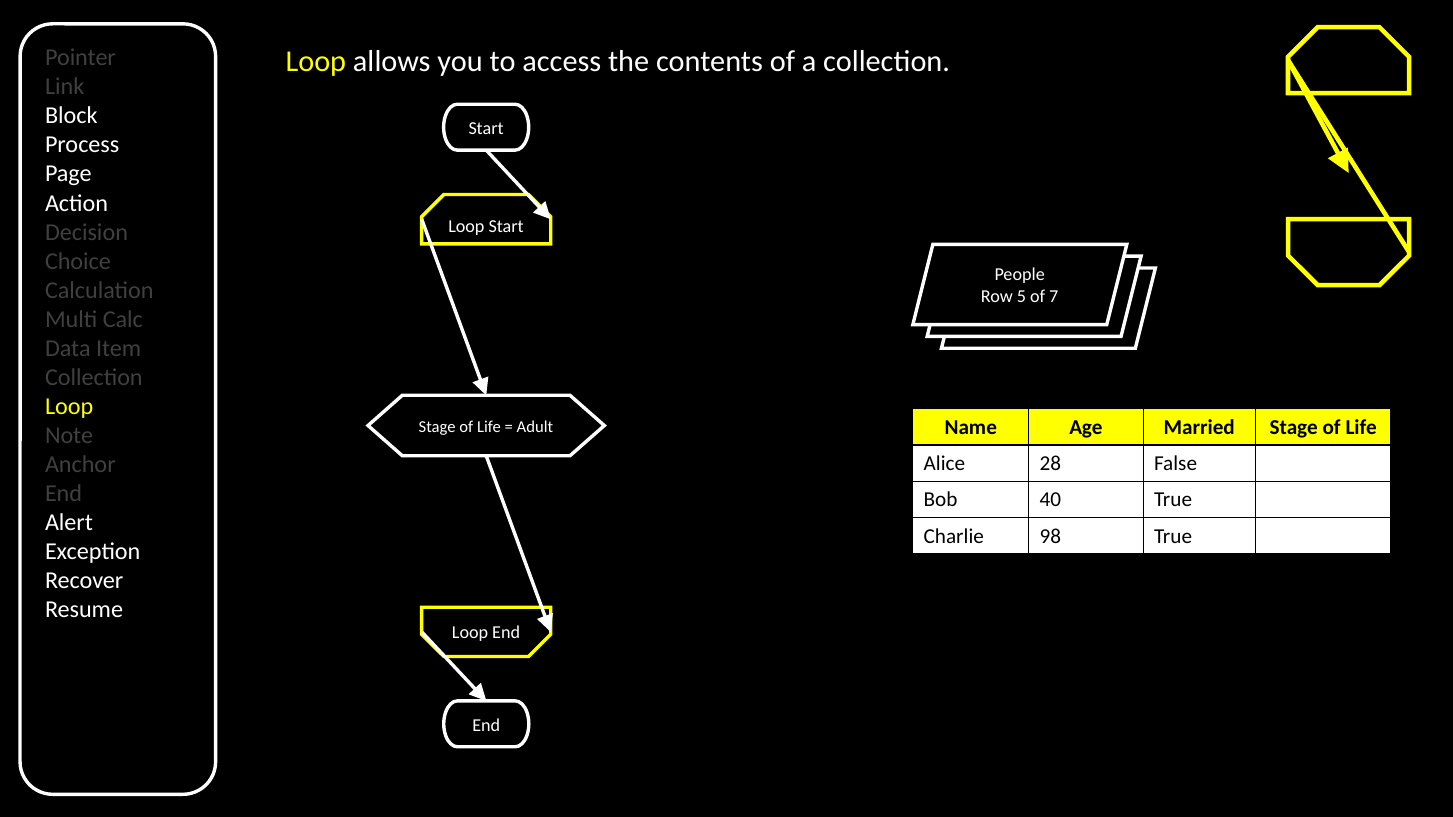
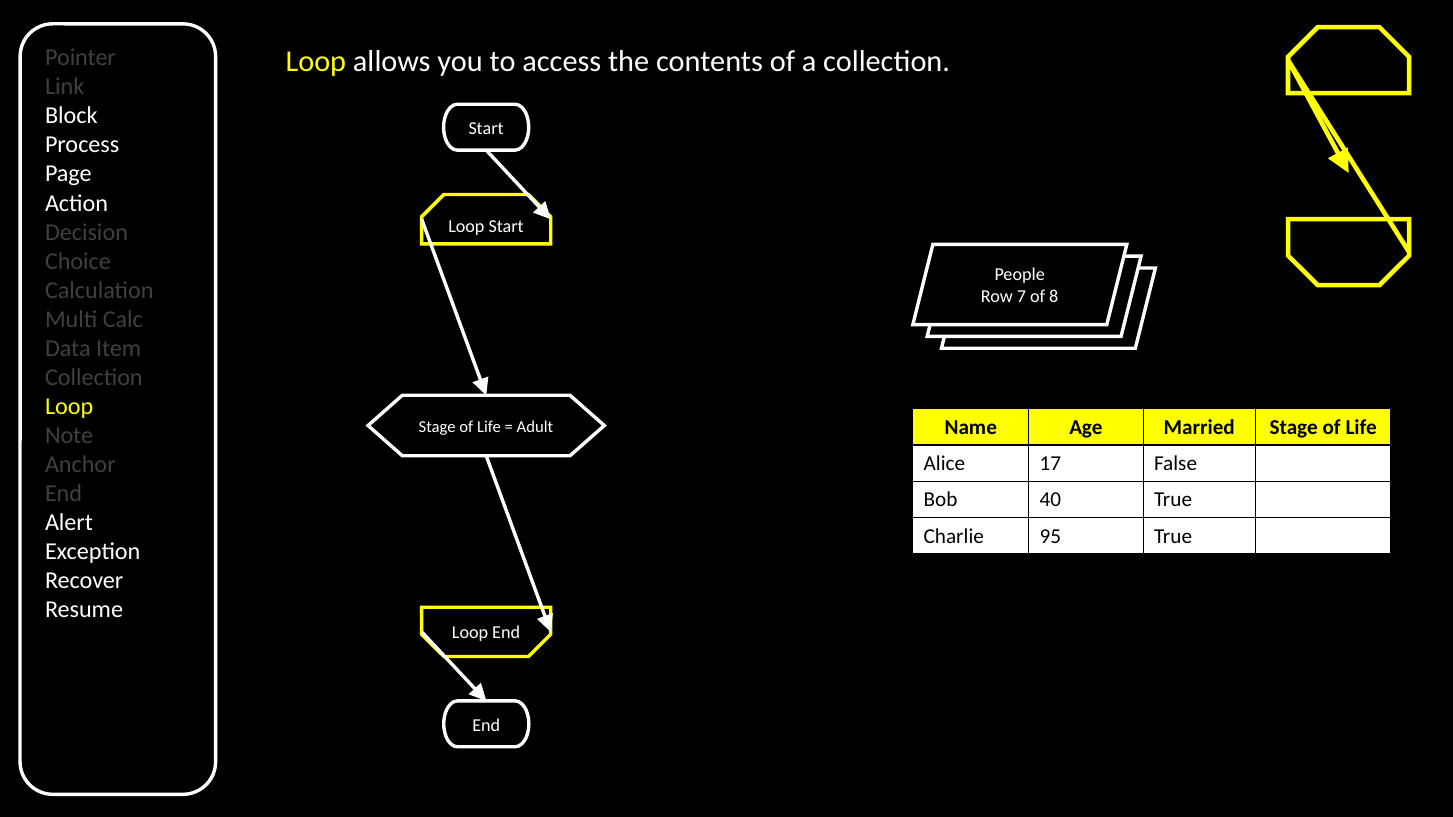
5: 5 -> 7
7: 7 -> 8
28: 28 -> 17
98: 98 -> 95
